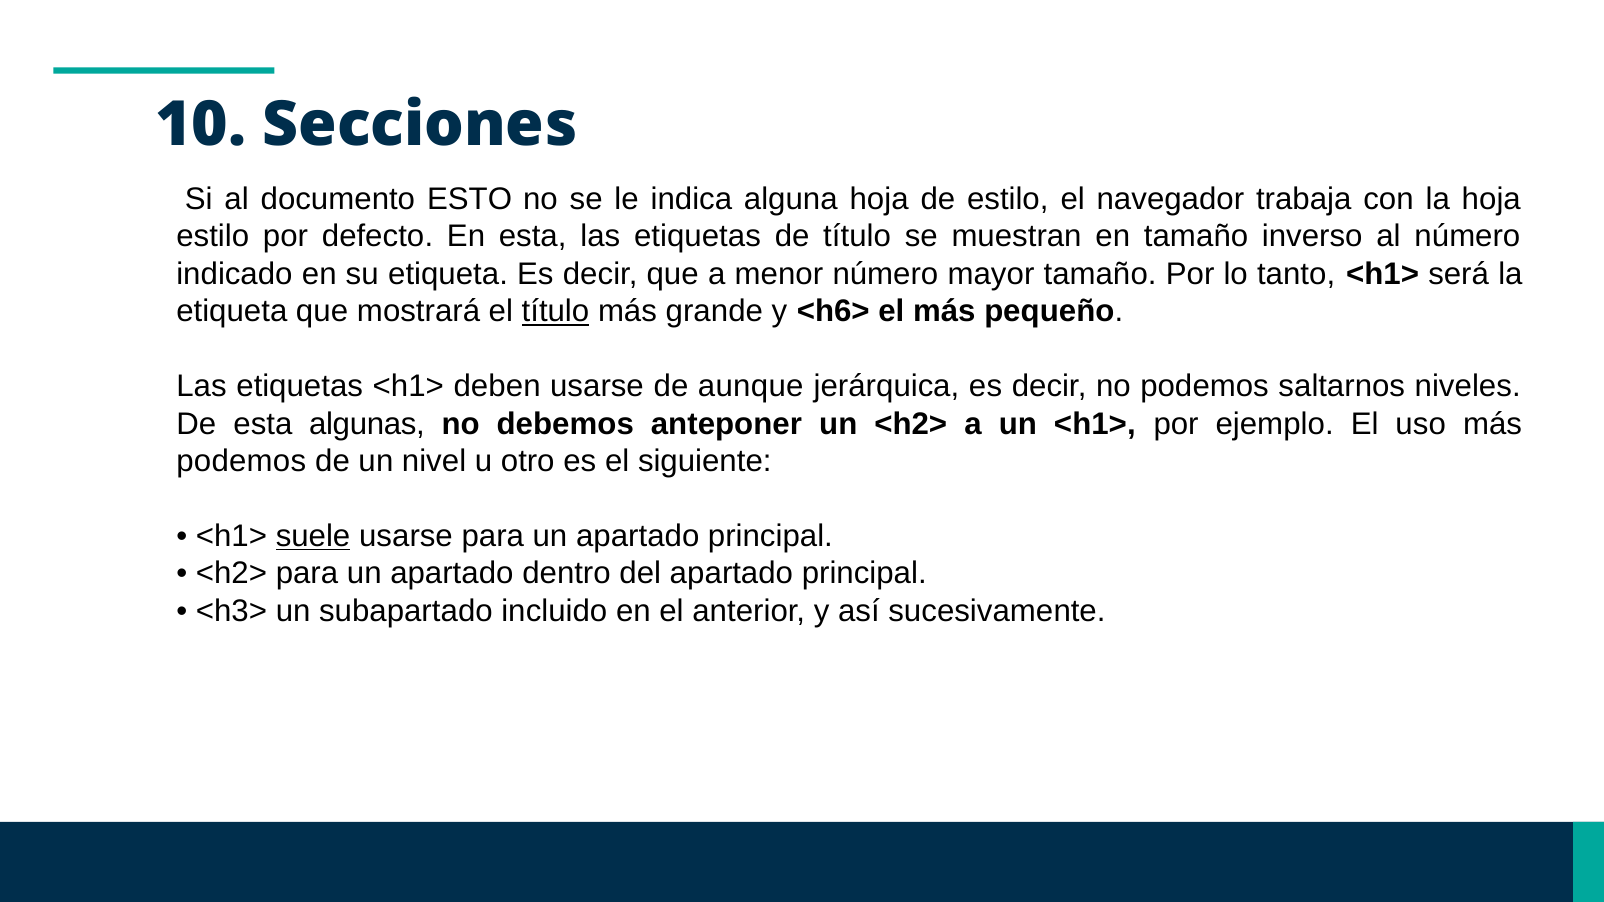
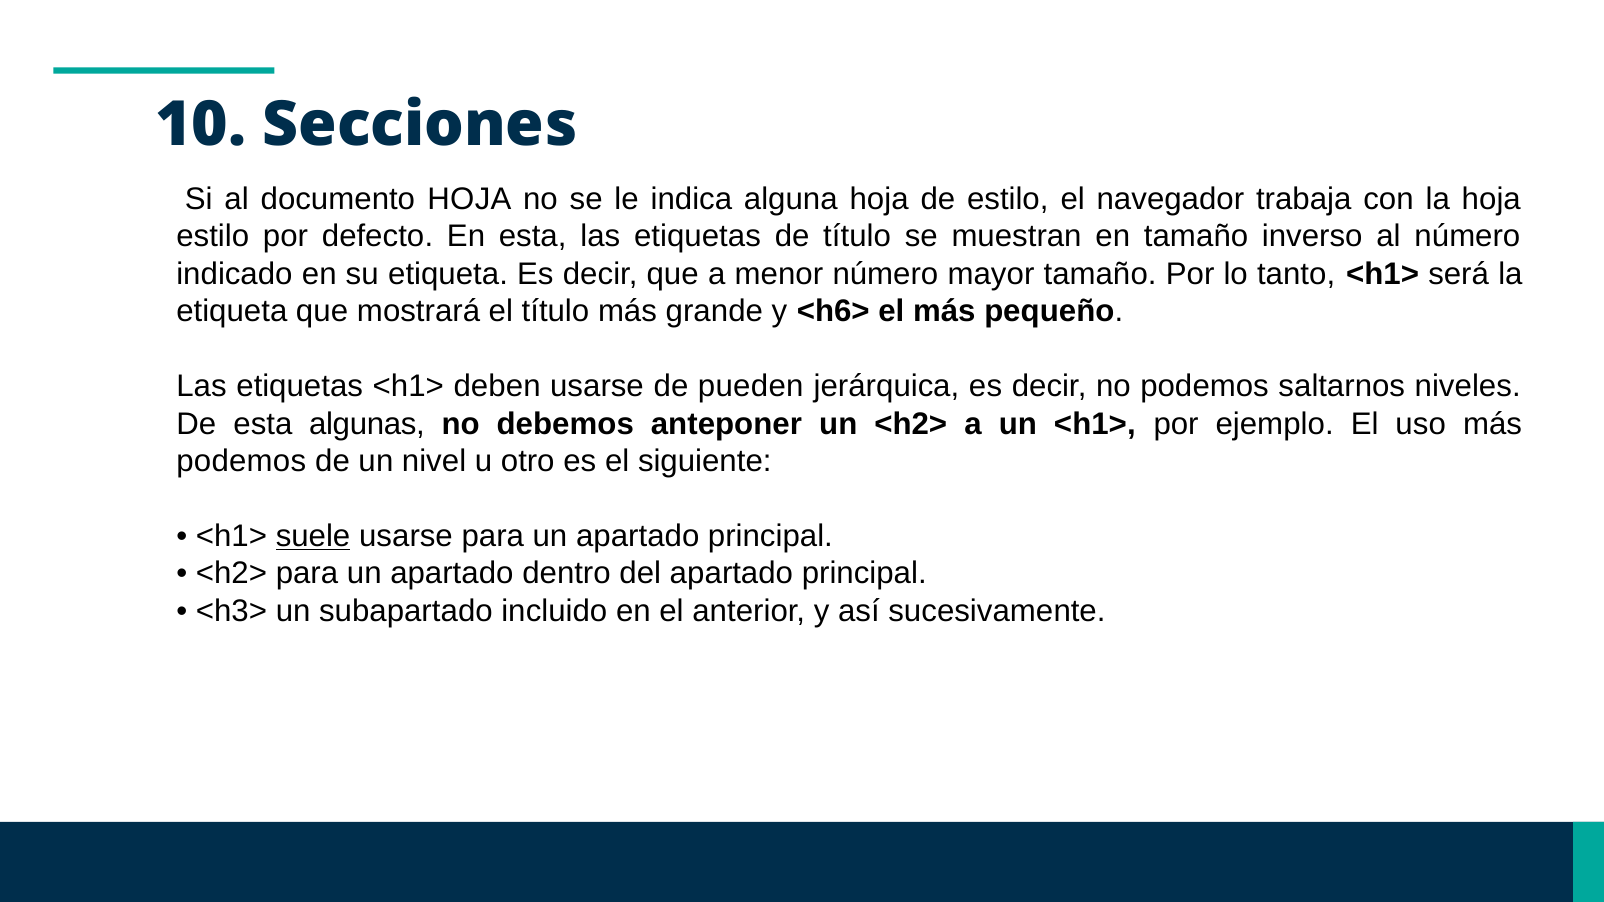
documento ESTO: ESTO -> HOJA
título at (556, 312) underline: present -> none
aunque: aunque -> pueden
